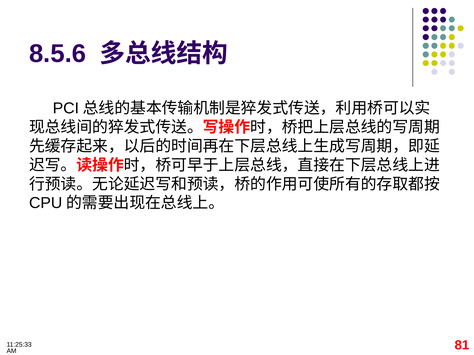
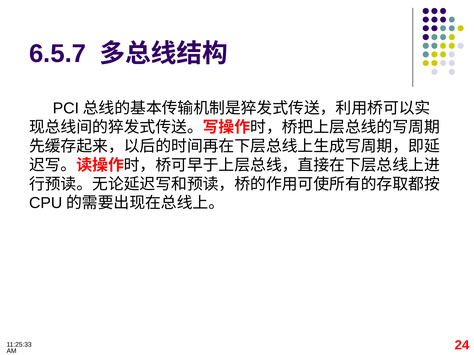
8.5.6: 8.5.6 -> 6.5.7
81: 81 -> 24
